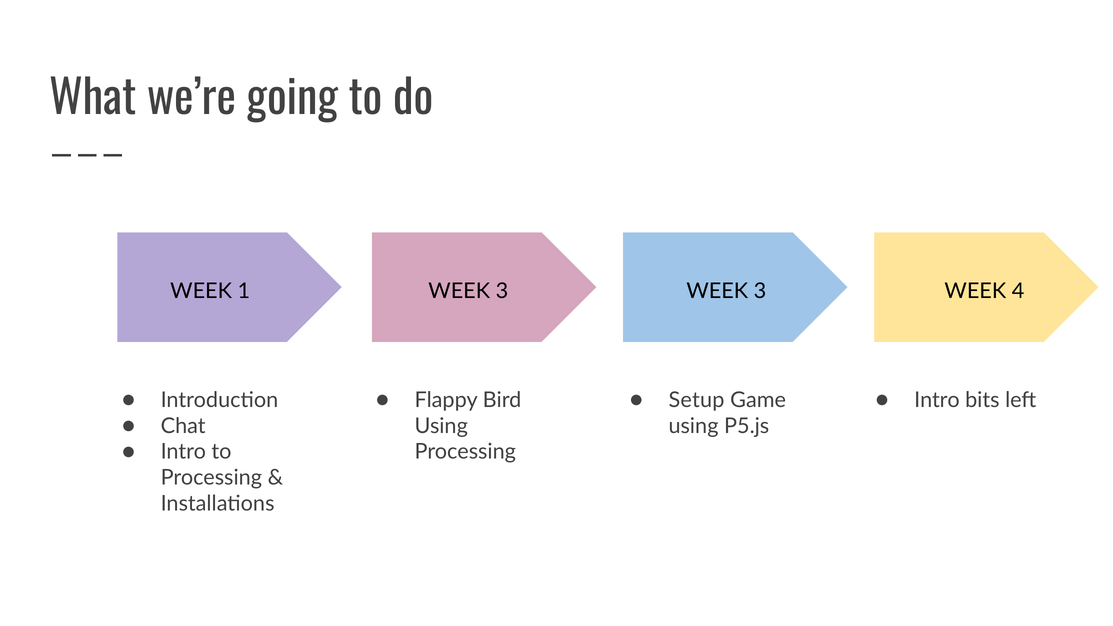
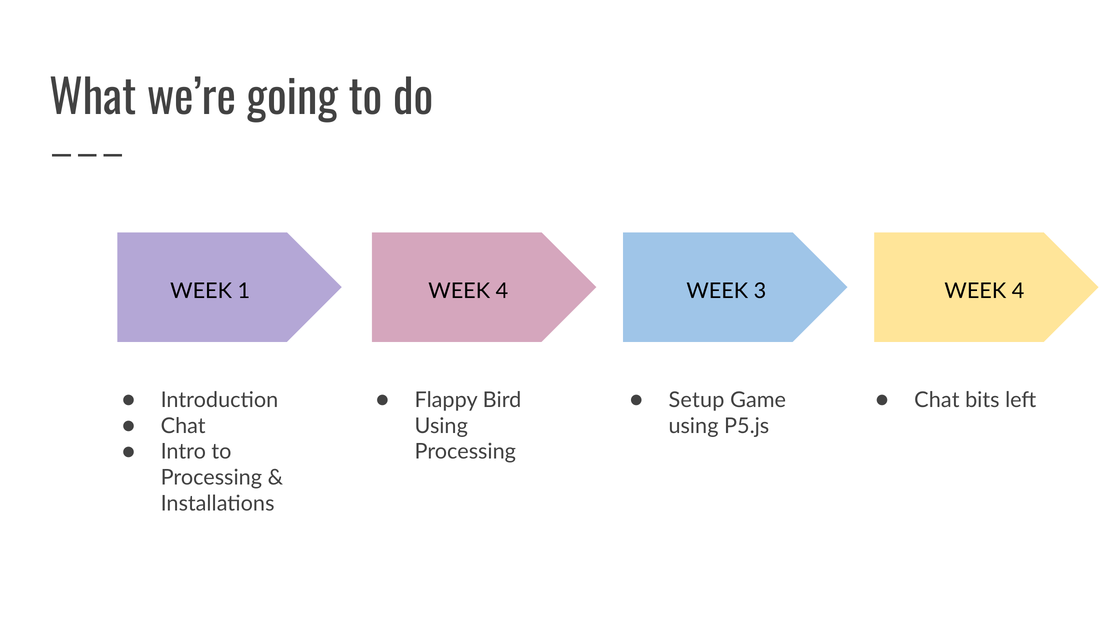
1 WEEK 3: 3 -> 4
Intro at (937, 400): Intro -> Chat
